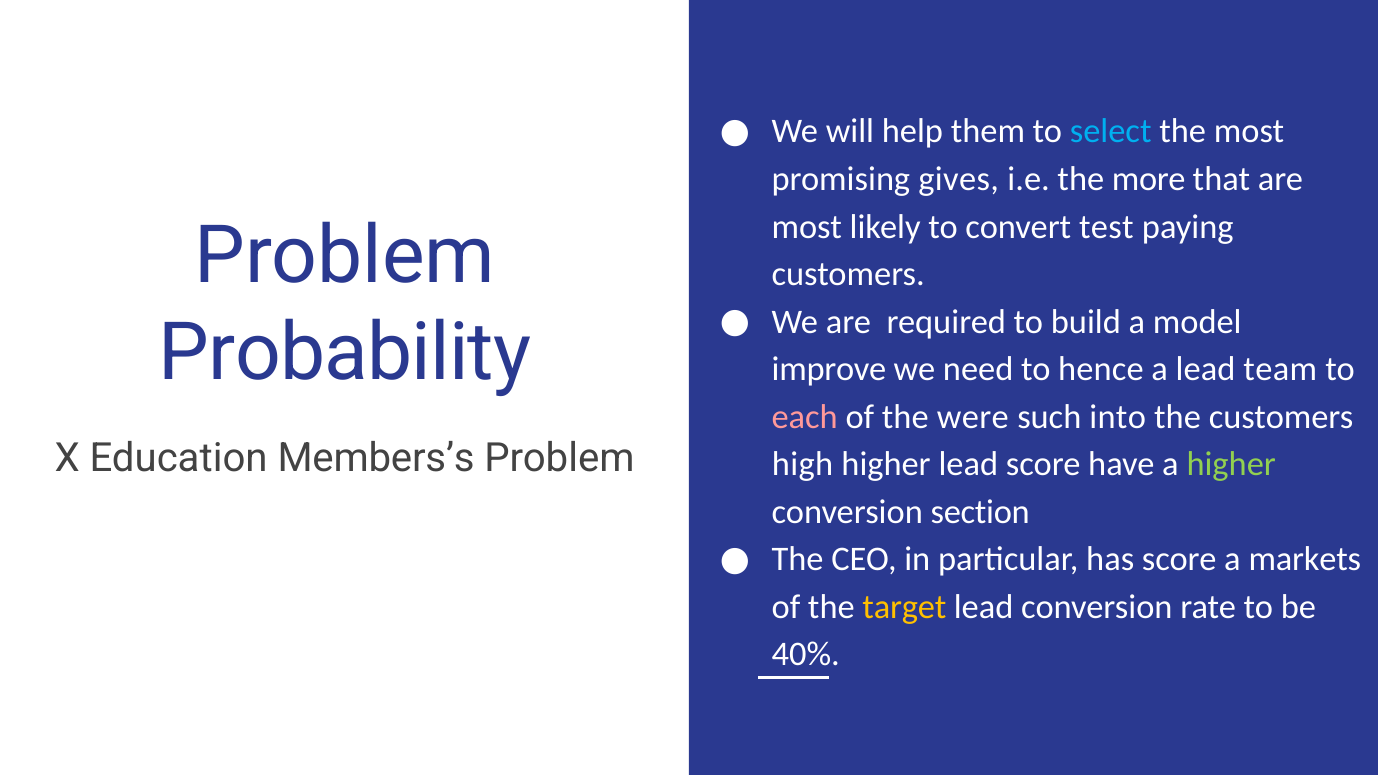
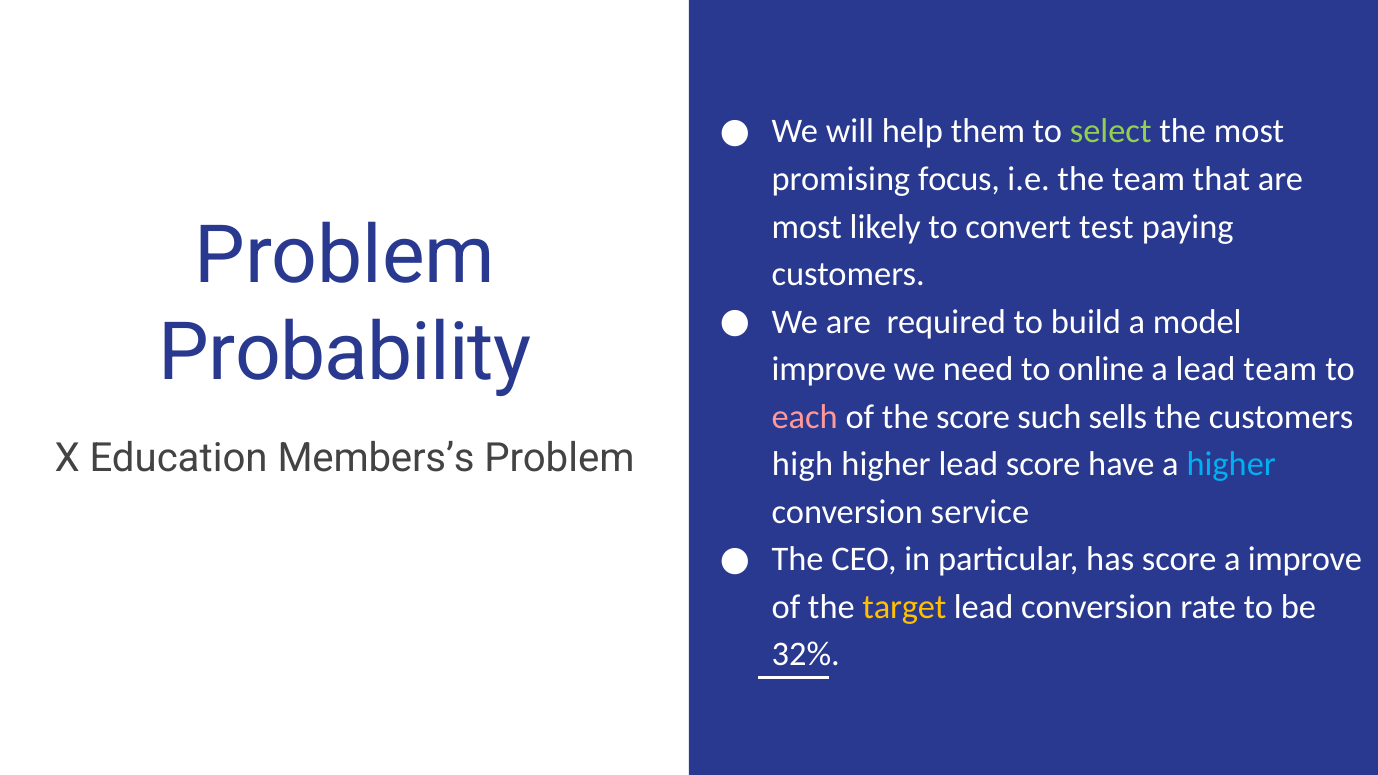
select colour: light blue -> light green
gives: gives -> focus
the more: more -> team
hence: hence -> online
the were: were -> score
into: into -> sells
higher at (1231, 464) colour: light green -> light blue
section: section -> service
a markets: markets -> improve
40%: 40% -> 32%
